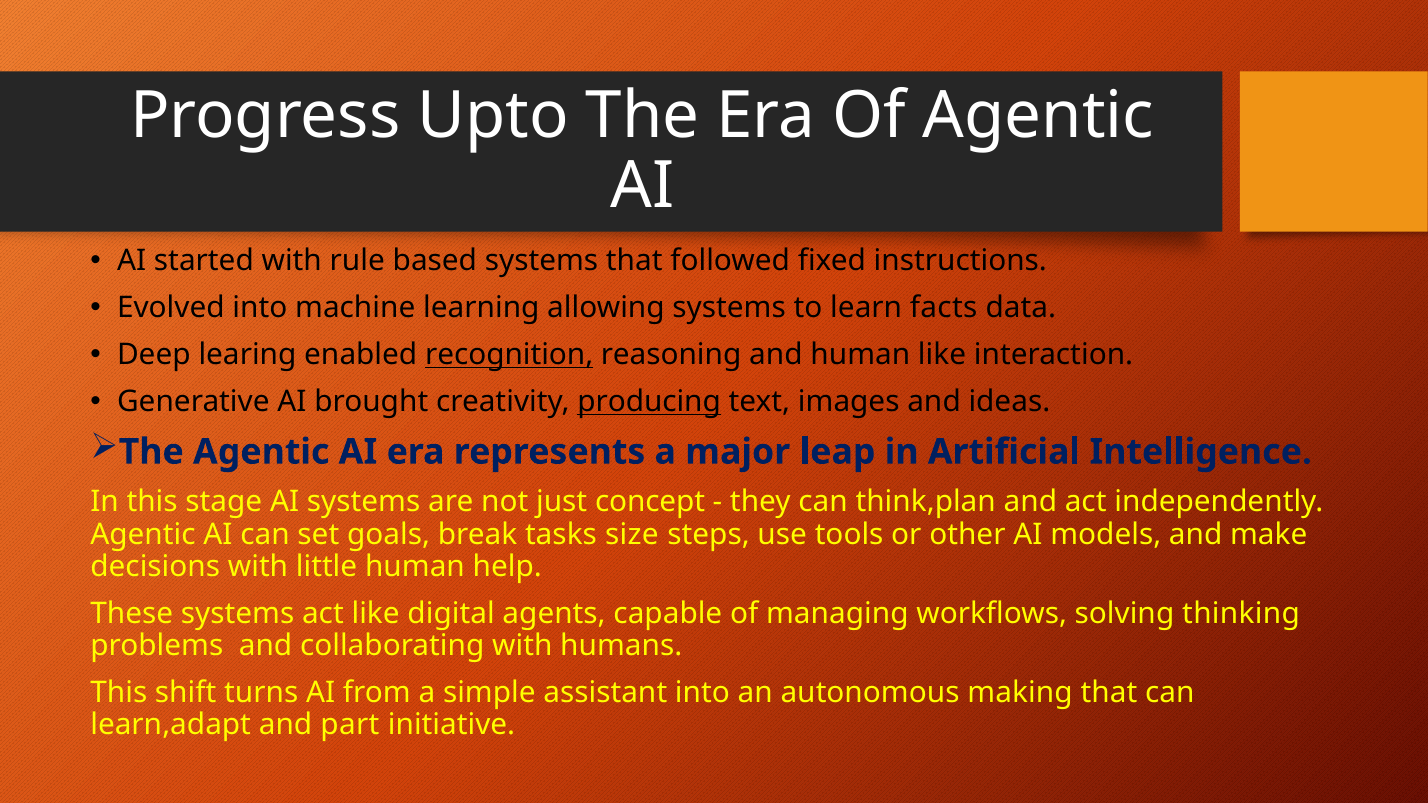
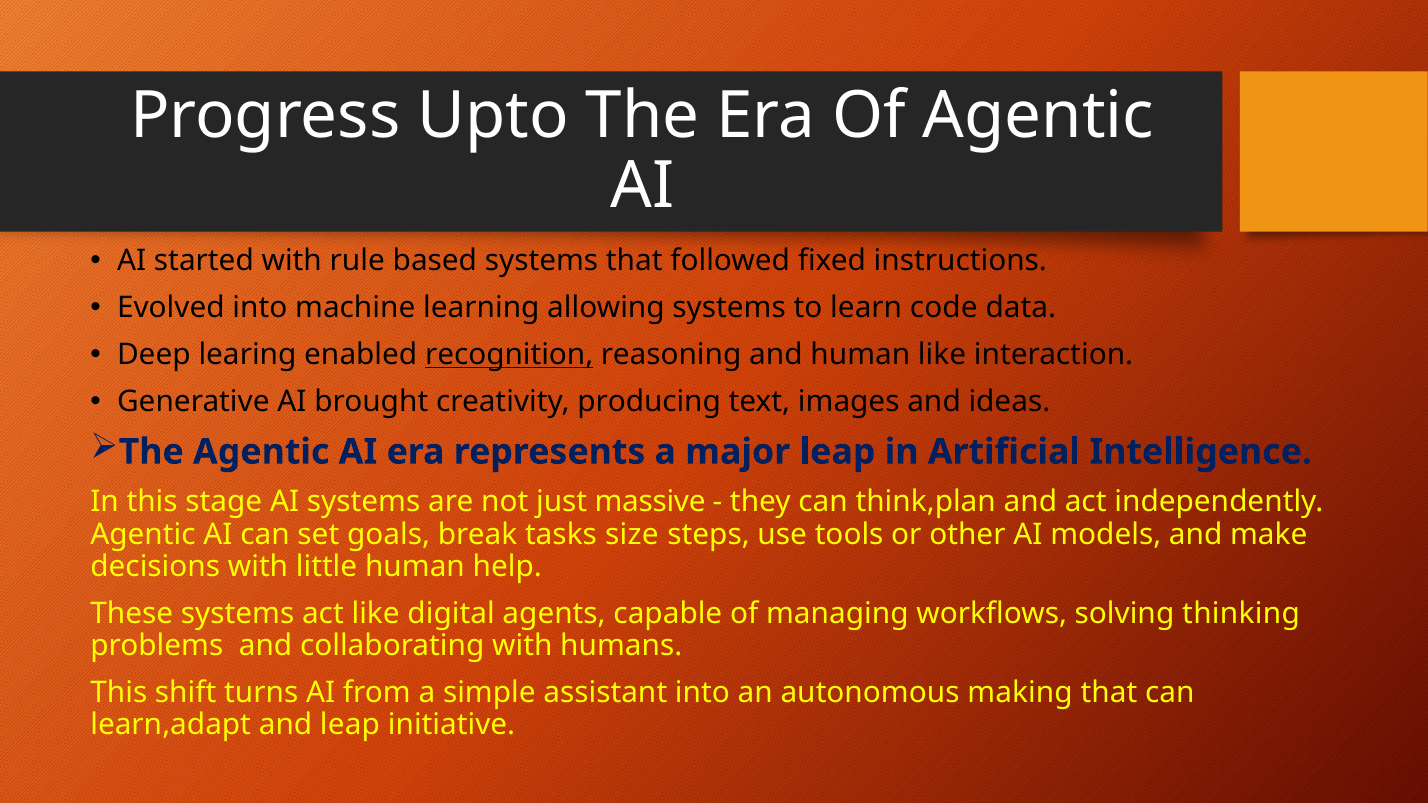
facts: facts -> code
producing underline: present -> none
concept: concept -> massive
and part: part -> leap
